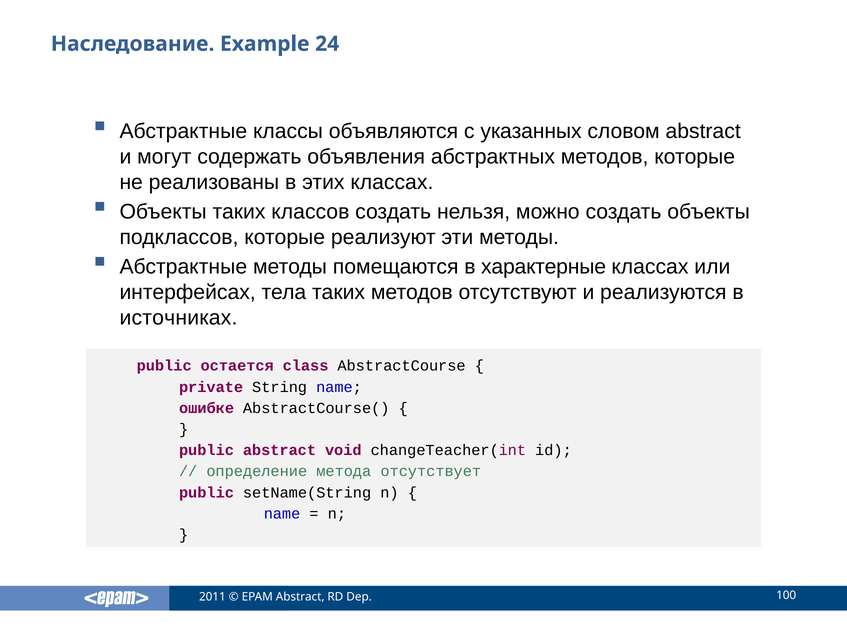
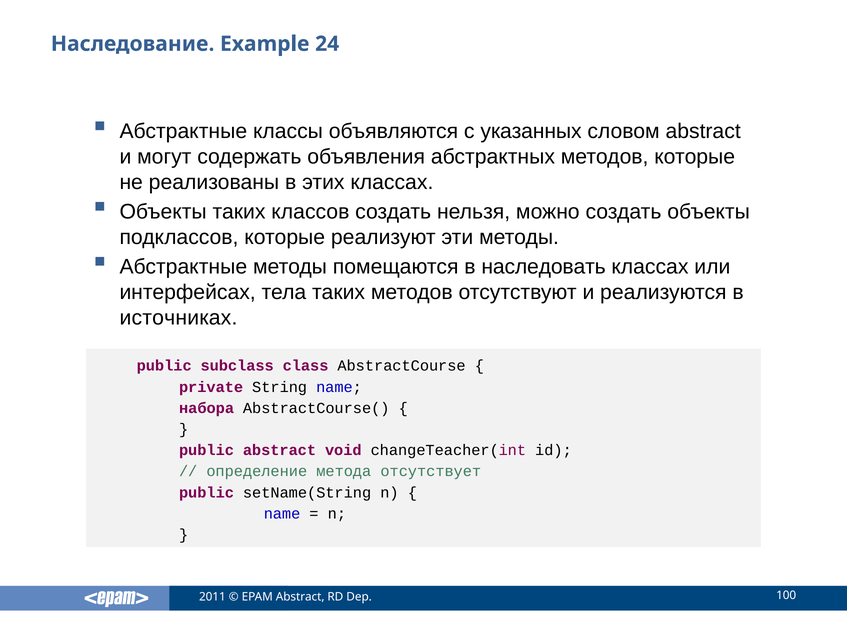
характерные: характерные -> наследовать
остается: остается -> subclass
ошибке: ошибке -> набора
